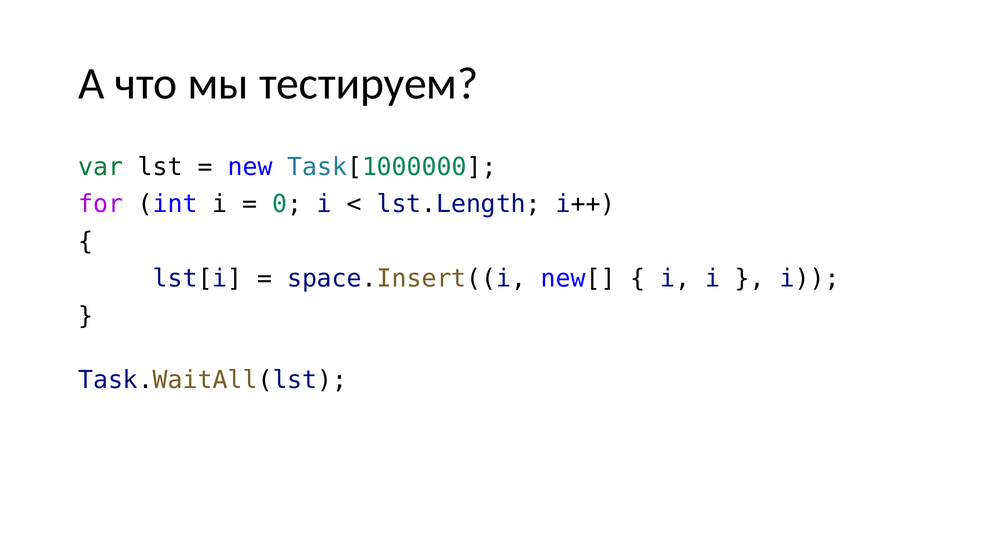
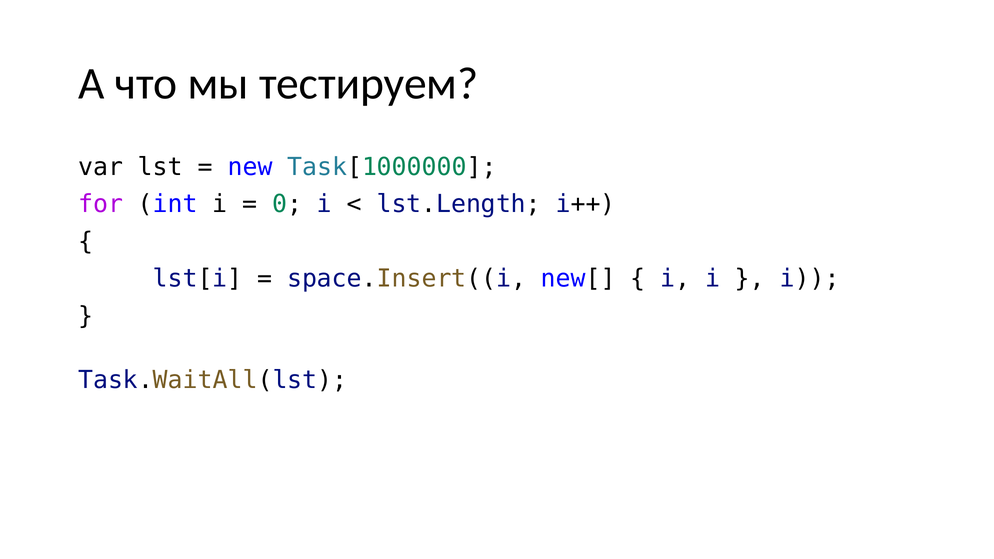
var colour: green -> black
